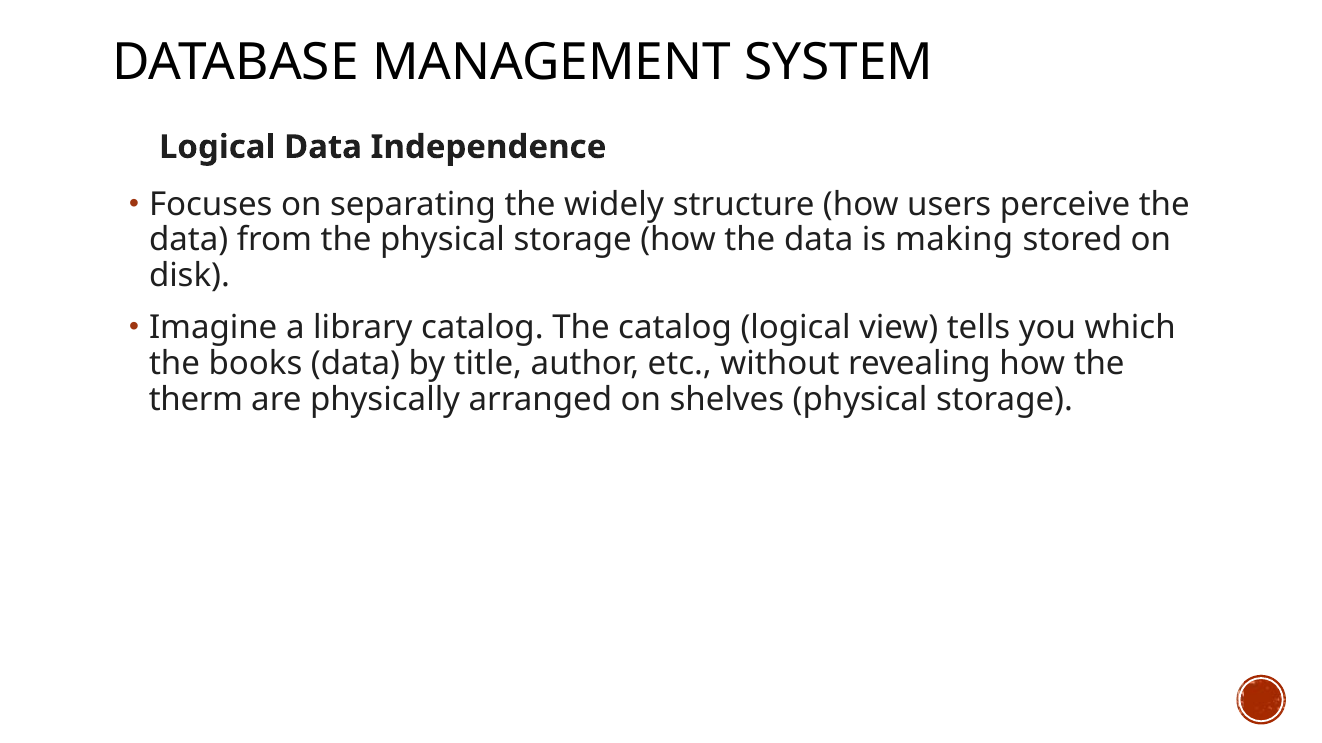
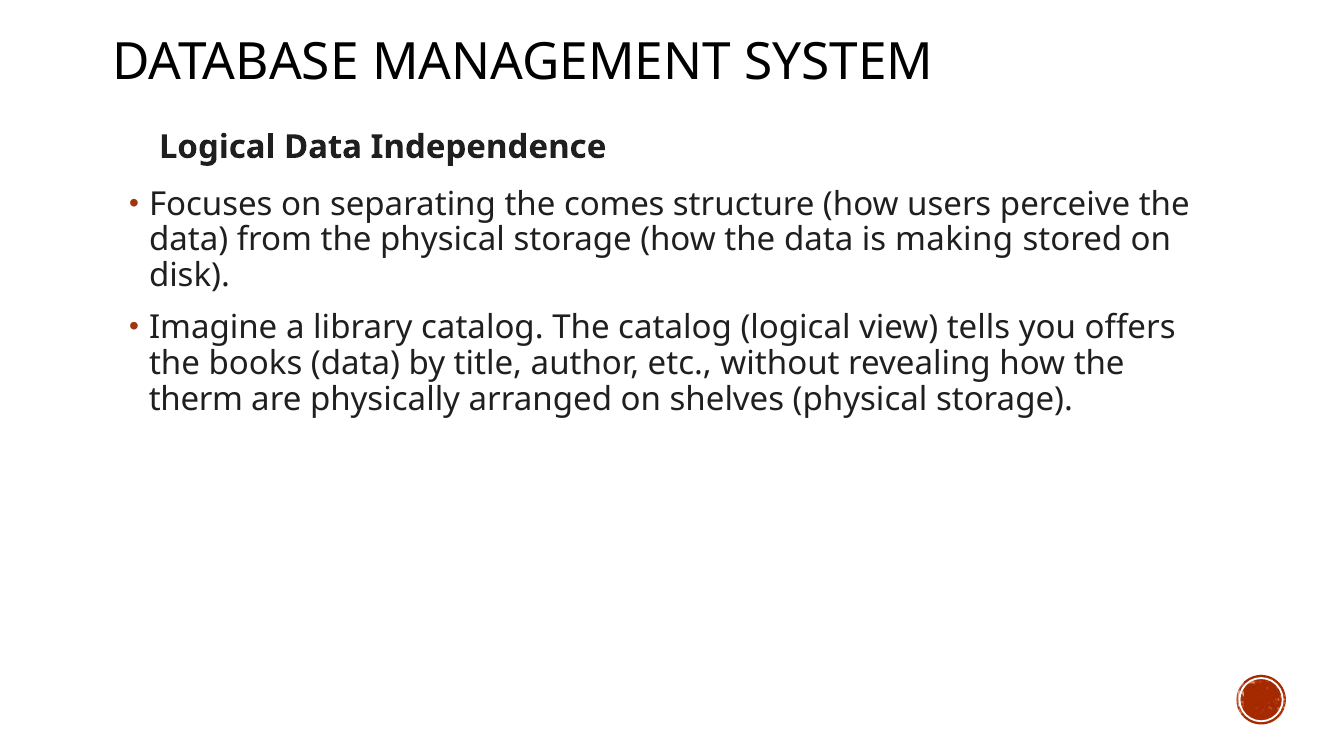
widely: widely -> comes
which: which -> offers
